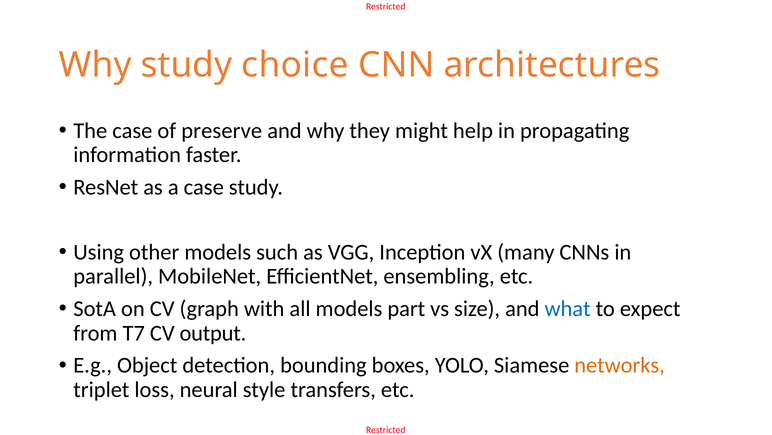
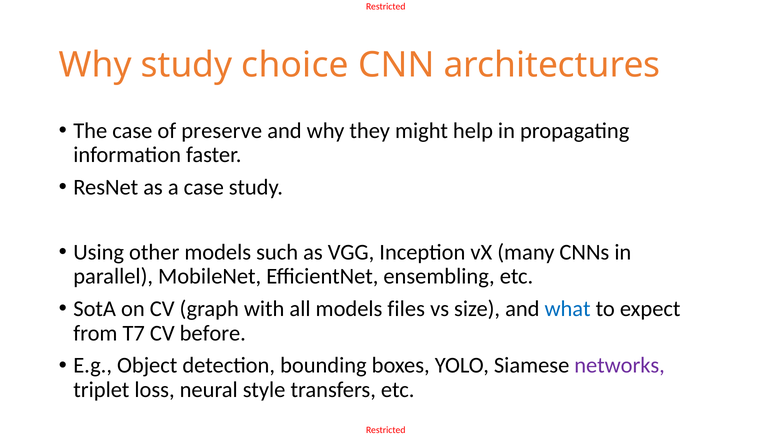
part: part -> files
output: output -> before
networks colour: orange -> purple
